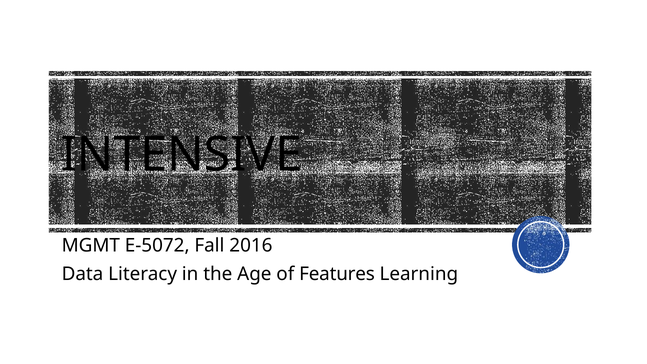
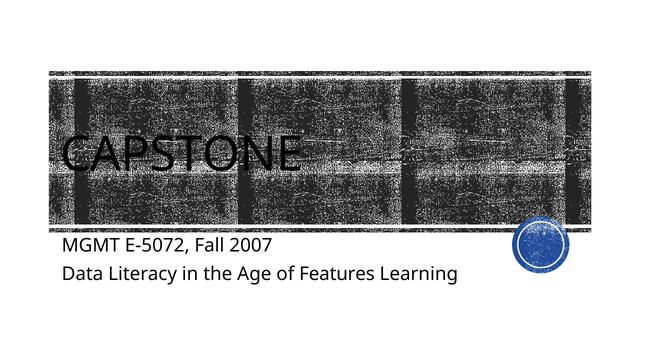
INTENSIVE: INTENSIVE -> CAPSTONE
2016: 2016 -> 2007
